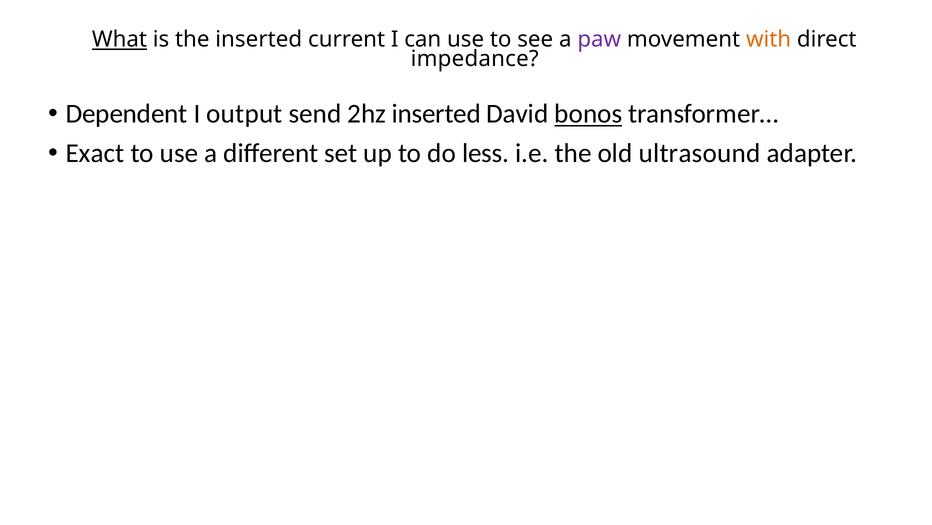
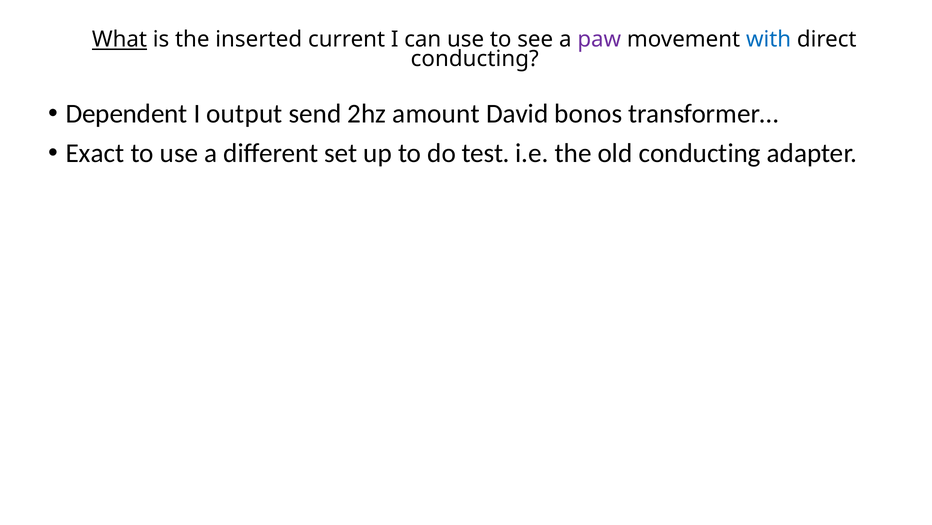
with colour: orange -> blue
impedance at (475, 59): impedance -> conducting
2hz inserted: inserted -> amount
bonos underline: present -> none
less: less -> test
old ultrasound: ultrasound -> conducting
